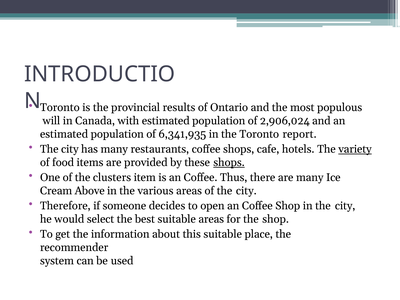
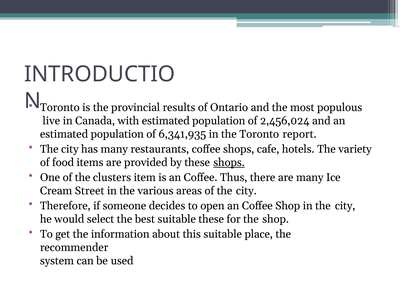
will: will -> live
2,906,024: 2,906,024 -> 2,456,024
variety underline: present -> none
Above: Above -> Street
suitable areas: areas -> these
